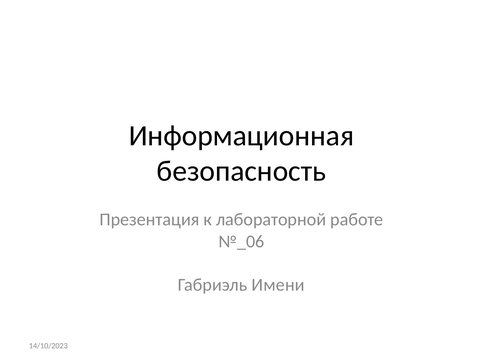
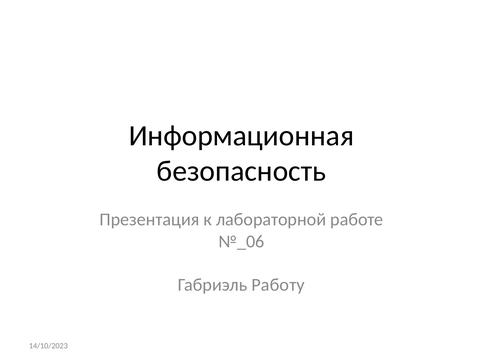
Имени: Имени -> Работу
